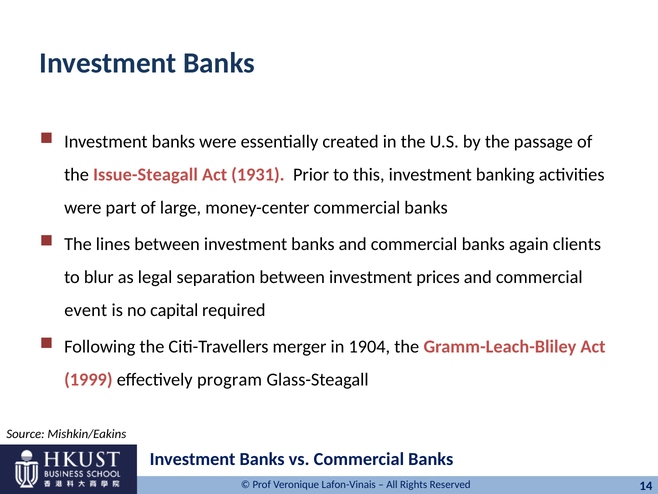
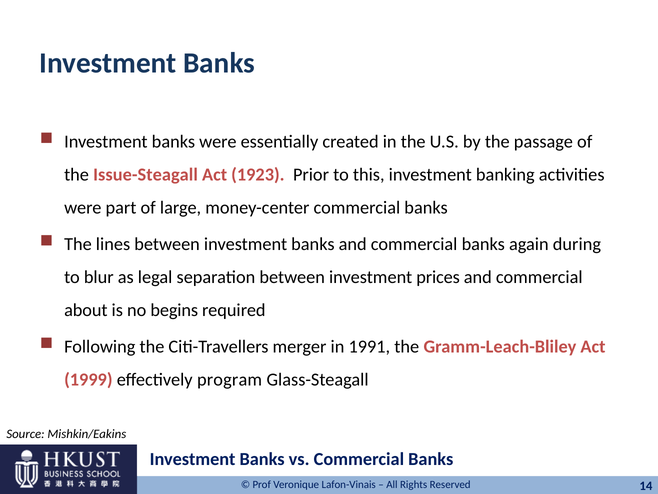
1931: 1931 -> 1923
clients: clients -> during
event: event -> about
capital: capital -> begins
1904: 1904 -> 1991
